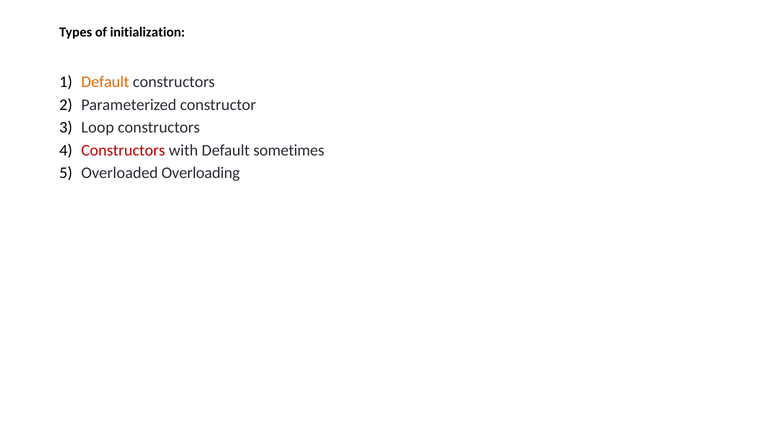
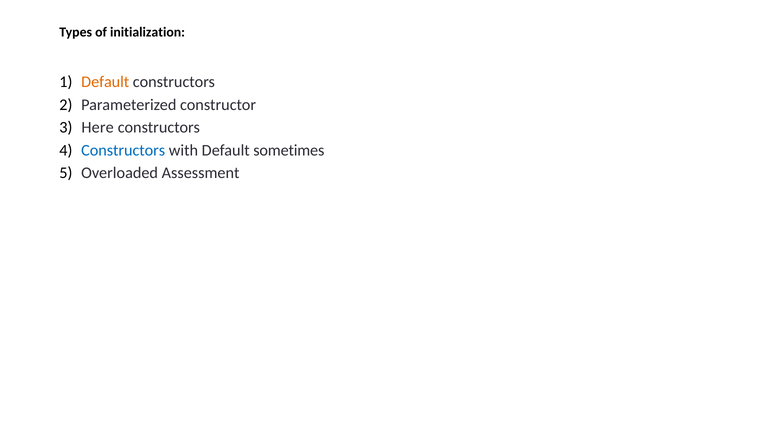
Loop: Loop -> Here
Constructors at (123, 150) colour: red -> blue
Overloading: Overloading -> Assessment
